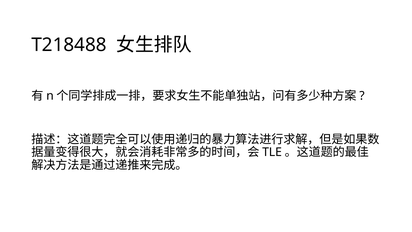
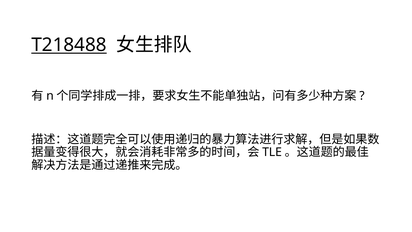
T218488 underline: none -> present
